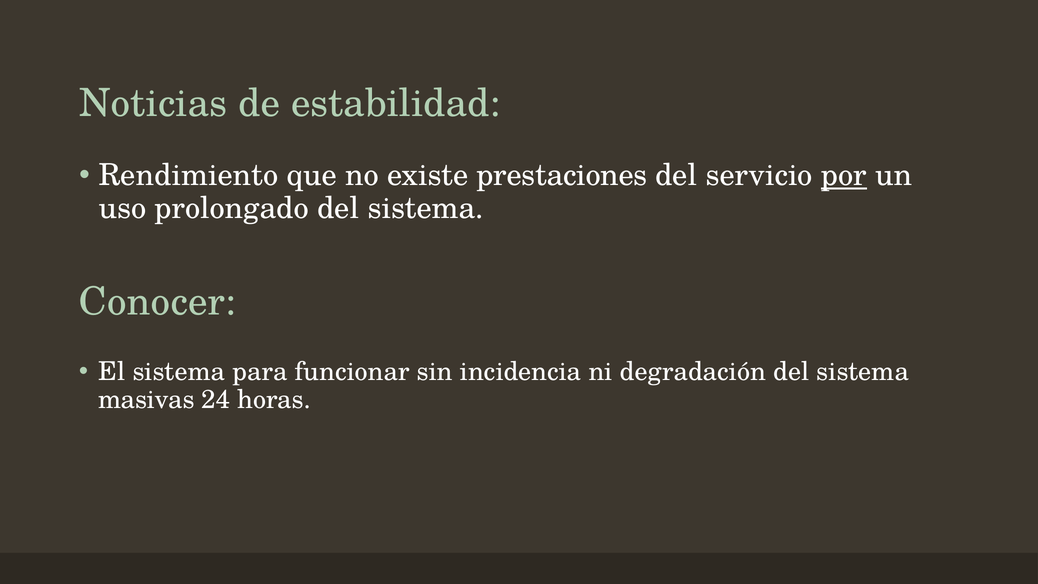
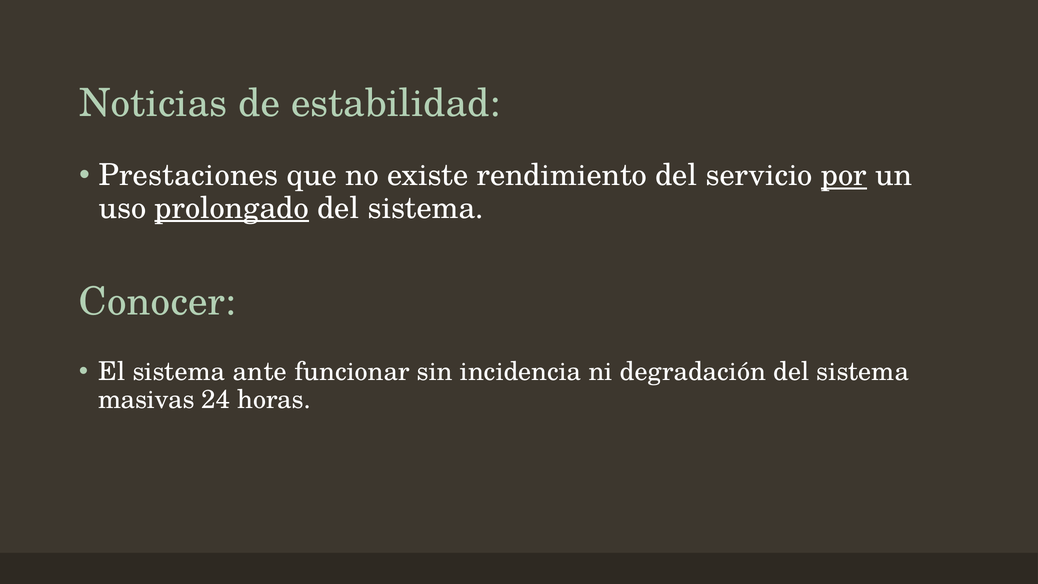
Rendimiento: Rendimiento -> Prestaciones
prestaciones: prestaciones -> rendimiento
prolongado underline: none -> present
para: para -> ante
